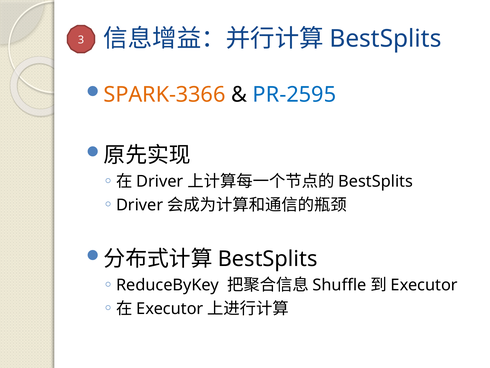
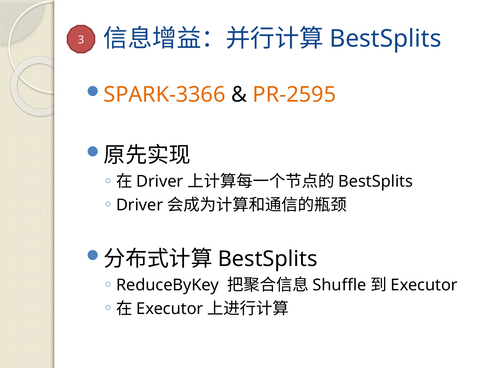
PR-2595 colour: blue -> orange
